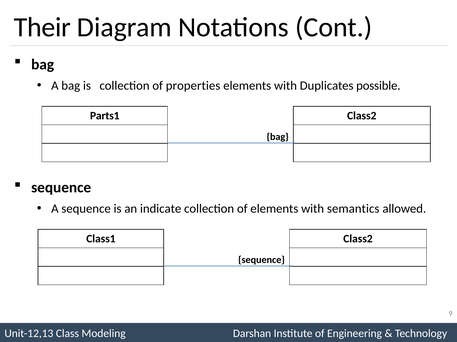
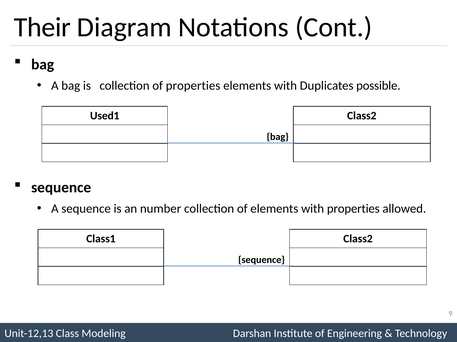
Parts1: Parts1 -> Used1
indicate: indicate -> number
with semantics: semantics -> properties
